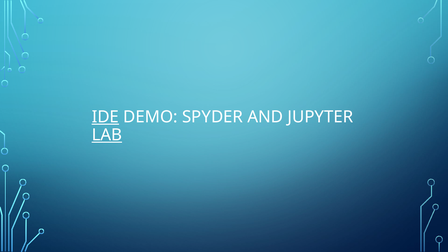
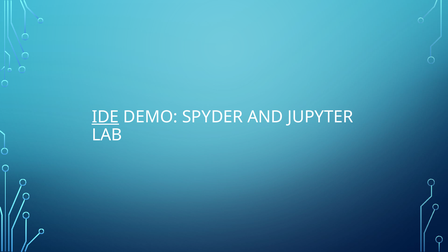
LAB underline: present -> none
